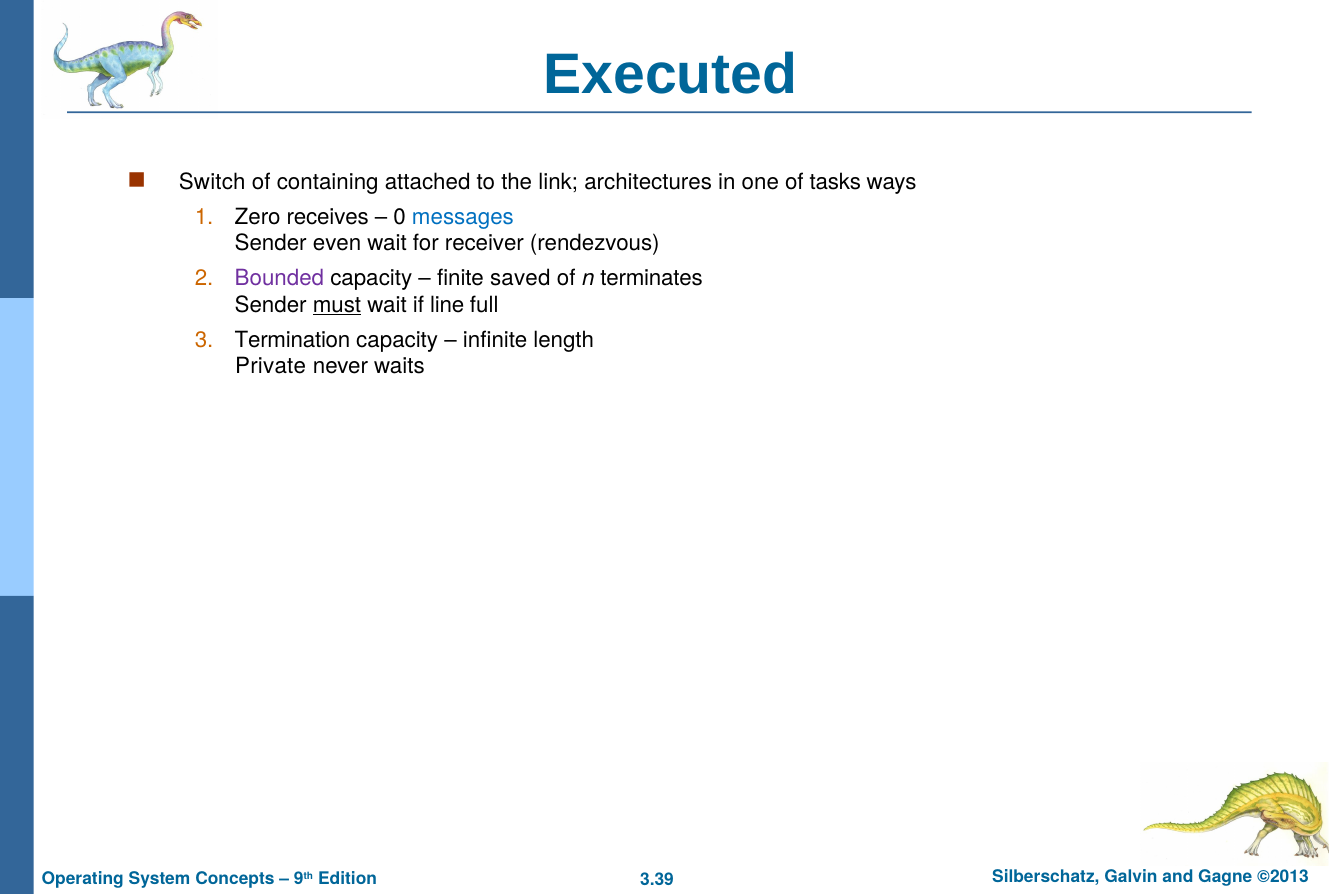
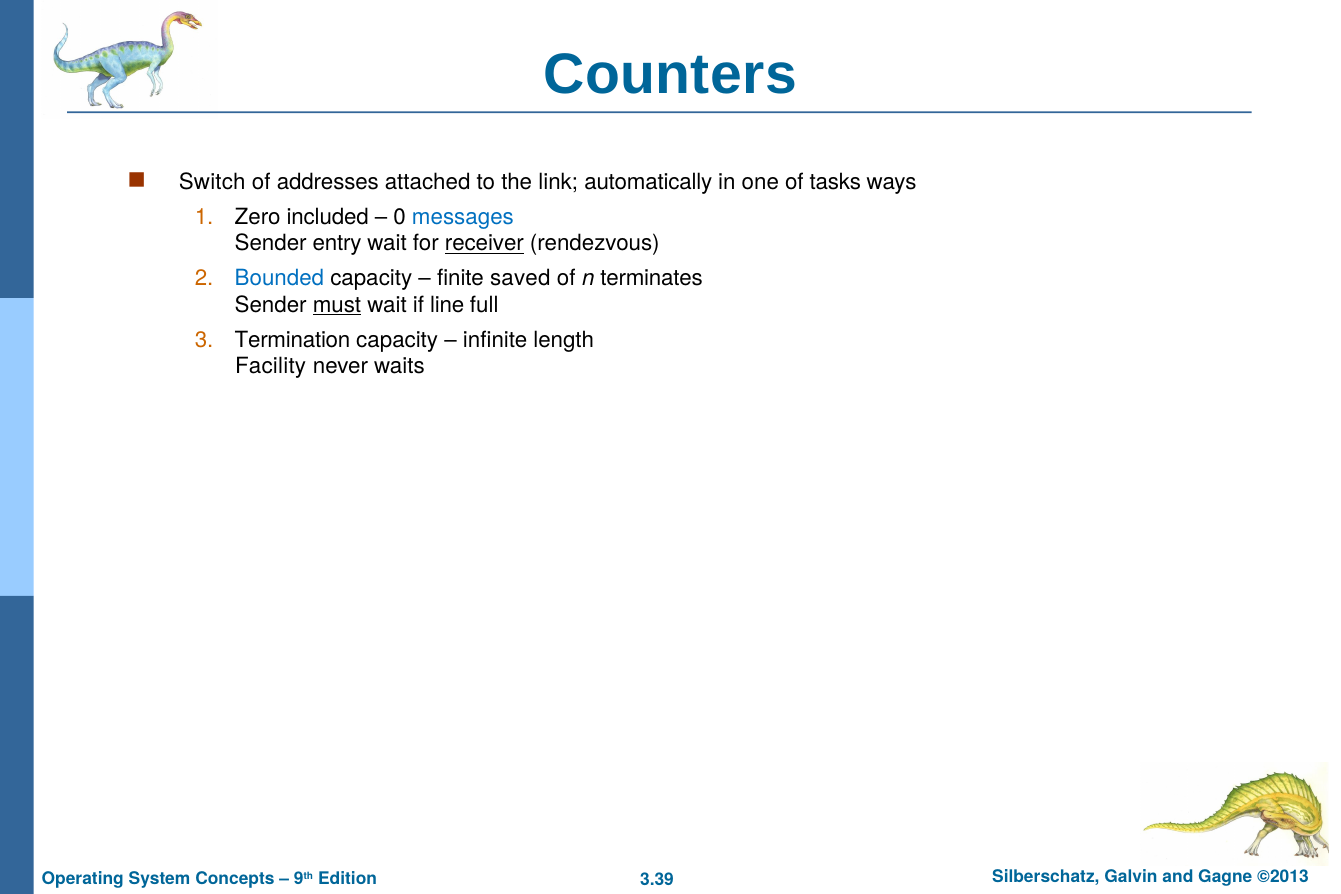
Executed: Executed -> Counters
containing: containing -> addresses
architectures: architectures -> automatically
receives: receives -> included
even: even -> entry
receiver underline: none -> present
Bounded colour: purple -> blue
Private: Private -> Facility
